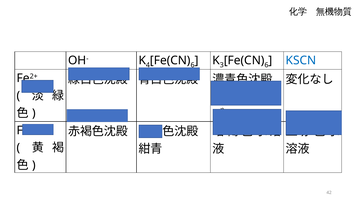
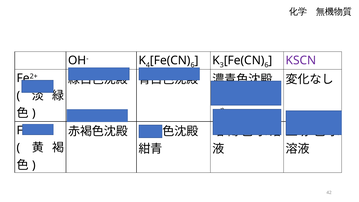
KSCN colour: blue -> purple
